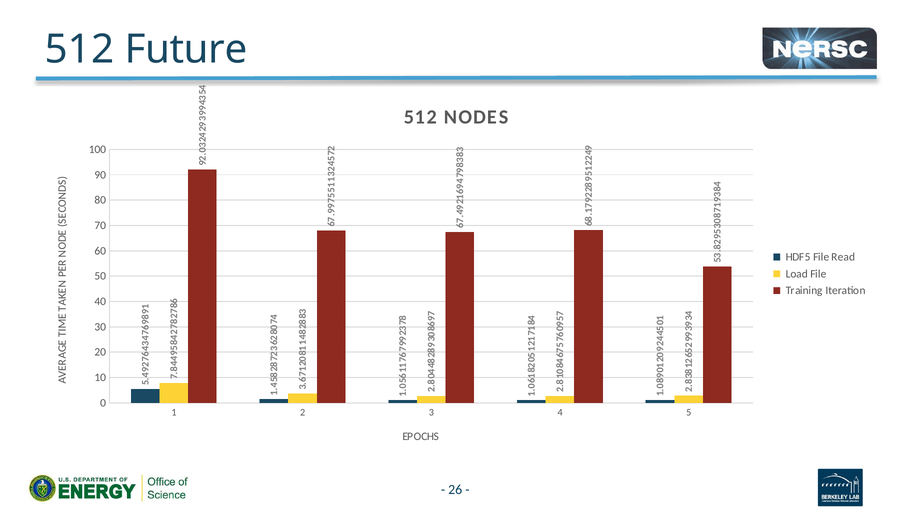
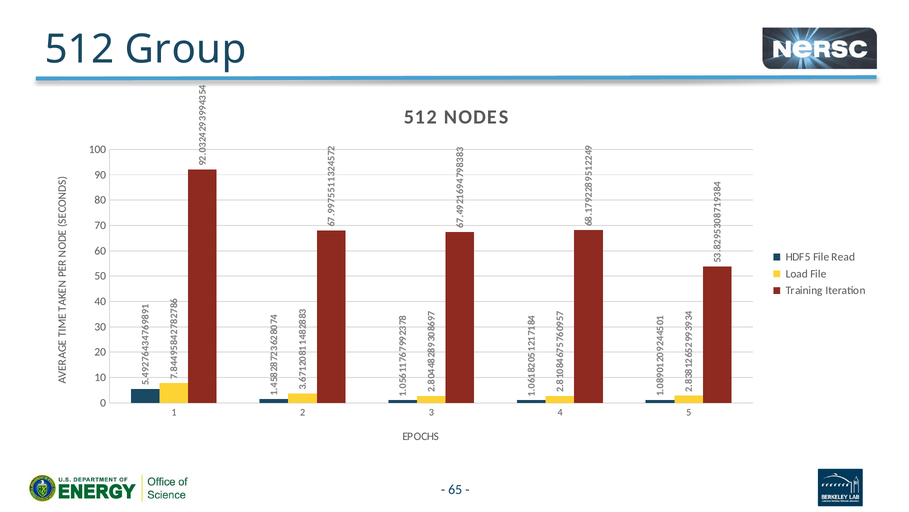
Future: Future -> Group
26: 26 -> 65
